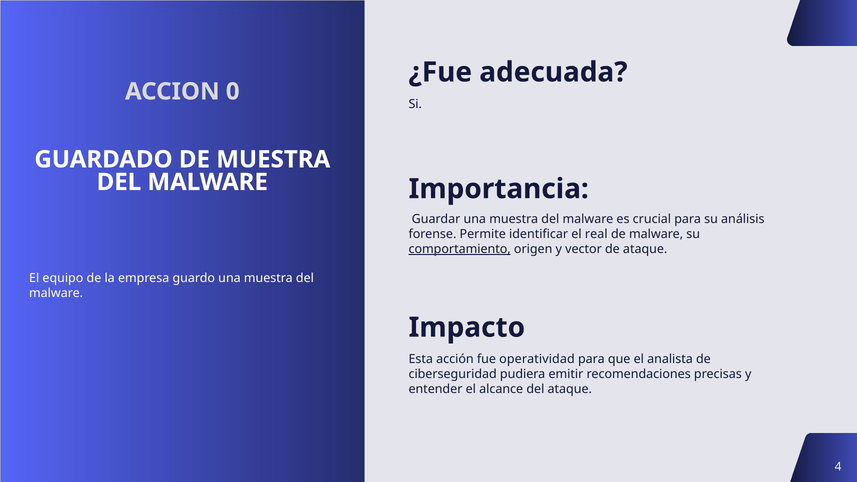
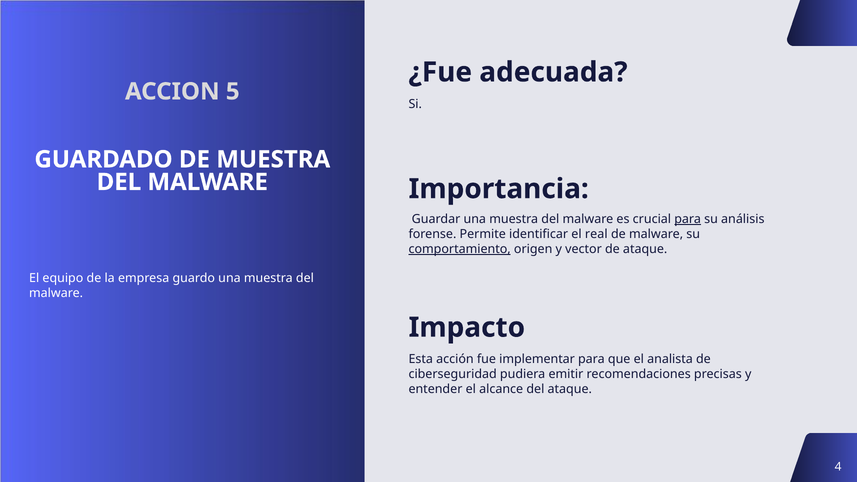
0: 0 -> 5
para at (688, 219) underline: none -> present
operatividad: operatividad -> implementar
